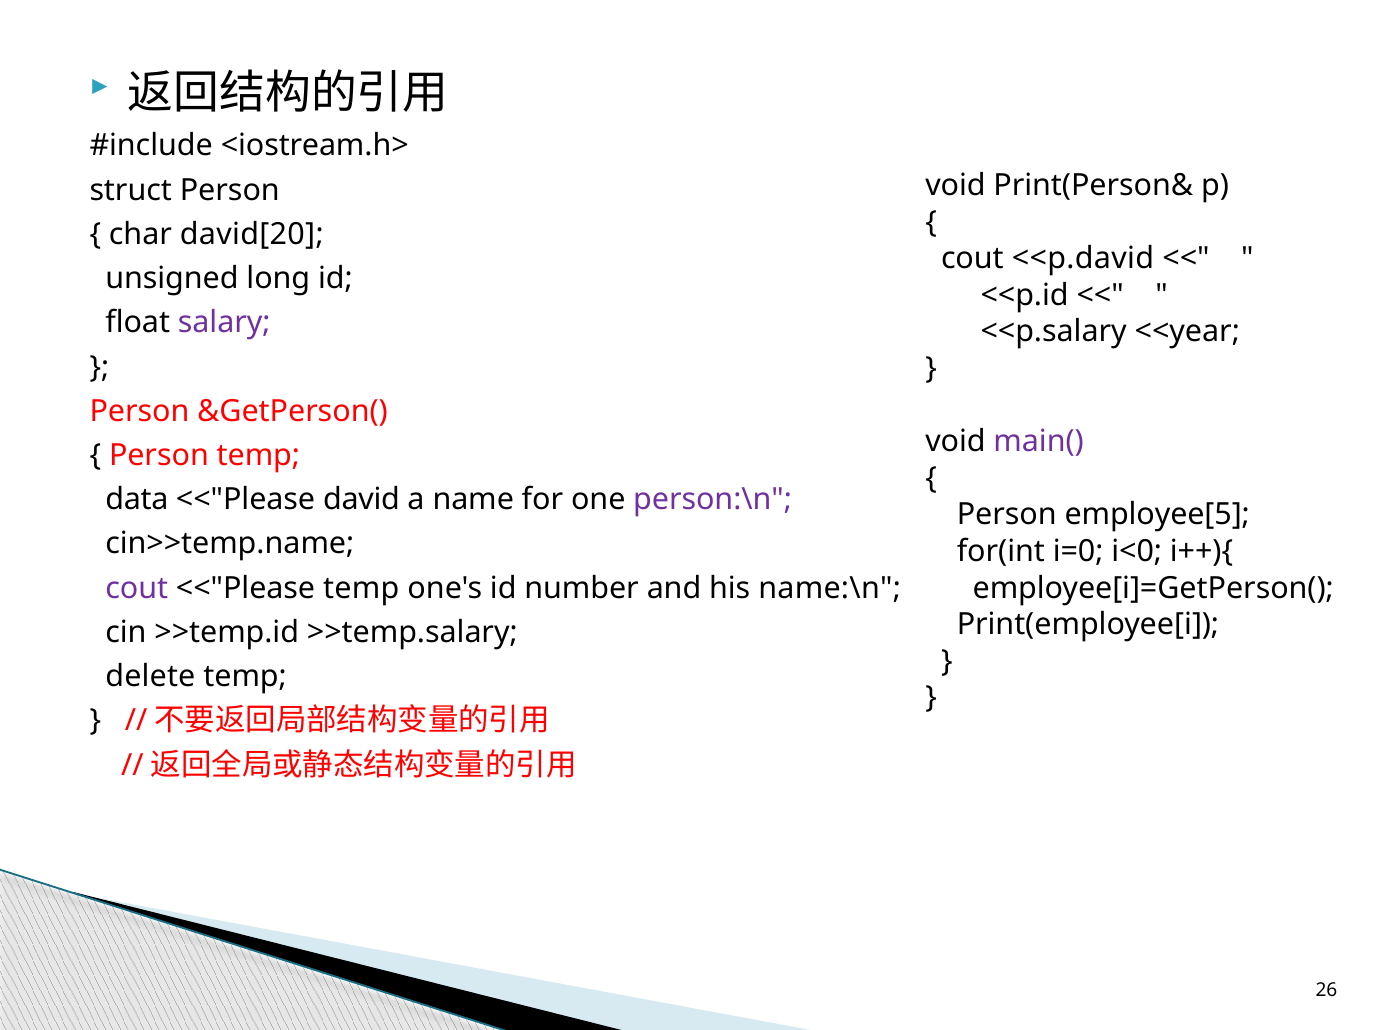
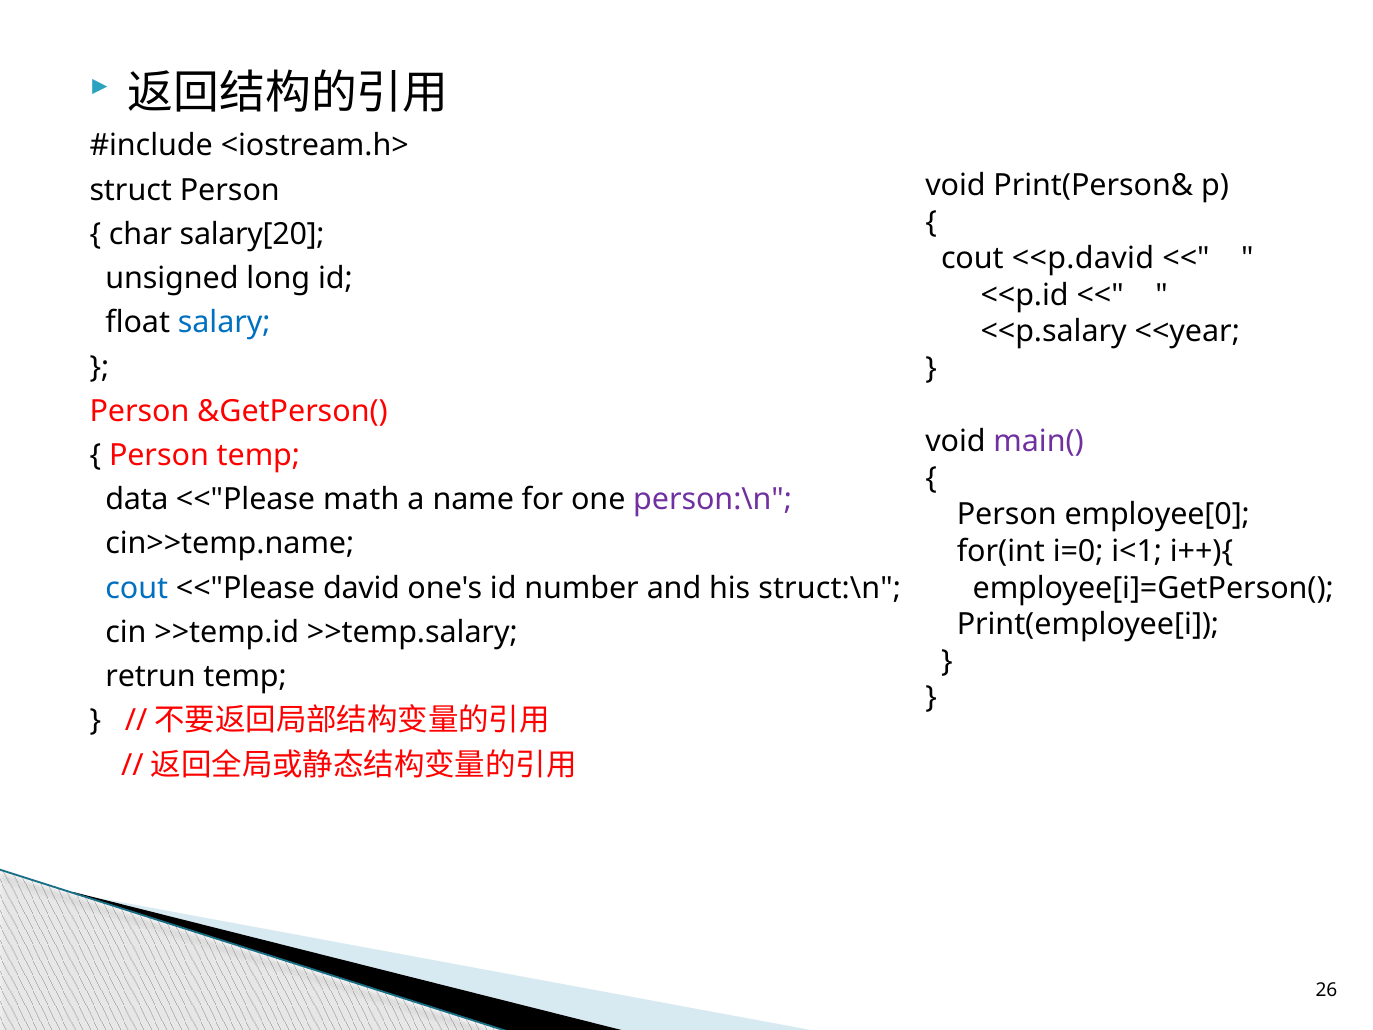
david[20: david[20 -> salary[20
salary colour: purple -> blue
david: david -> math
employee[5: employee[5 -> employee[0
i<0: i<0 -> i<1
cout at (137, 588) colour: purple -> blue
<<"Please temp: temp -> david
name:\n: name:\n -> struct:\n
delete: delete -> retrun
